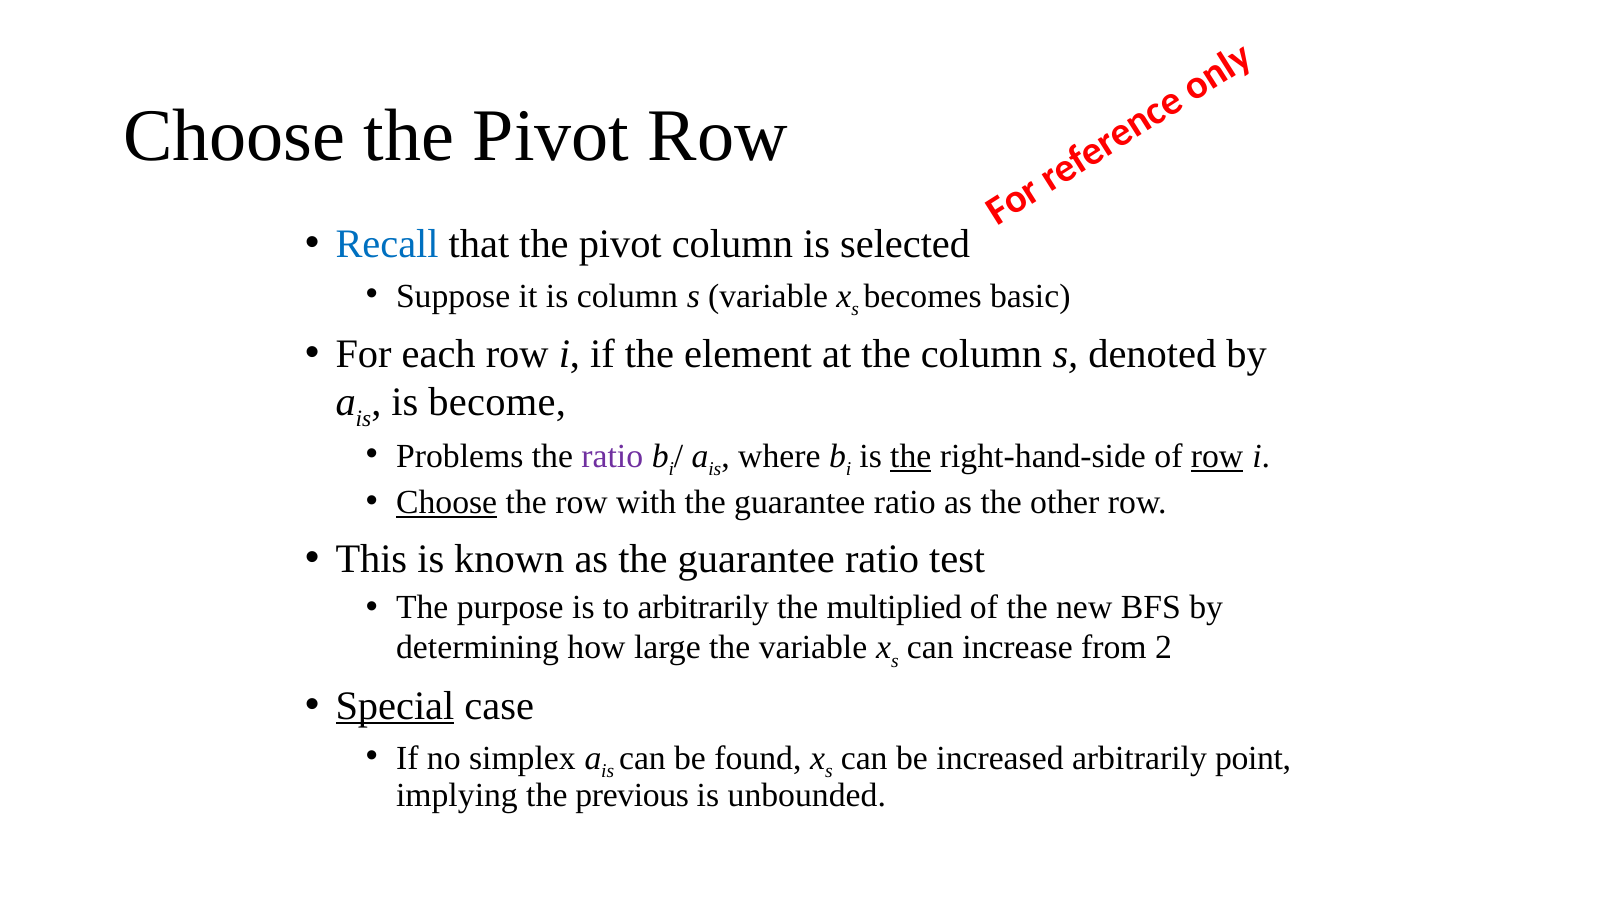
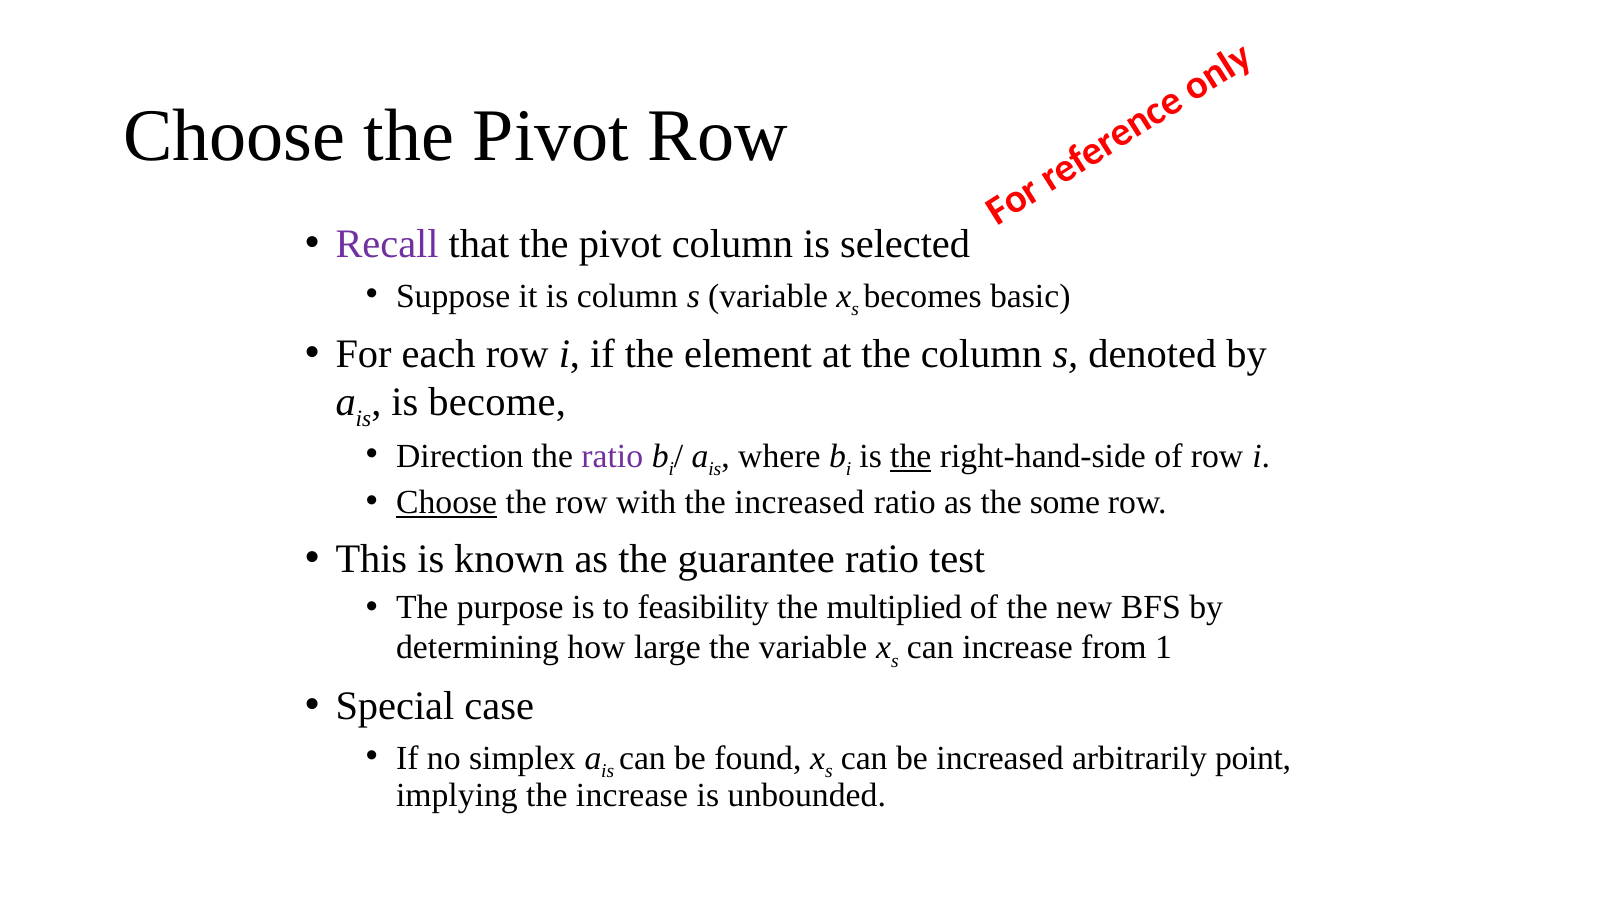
Recall colour: blue -> purple
Problems: Problems -> Direction
row at (1217, 456) underline: present -> none
with the guarantee: guarantee -> increased
other: other -> some
to arbitrarily: arbitrarily -> feasibility
2: 2 -> 1
Special underline: present -> none
the previous: previous -> increase
